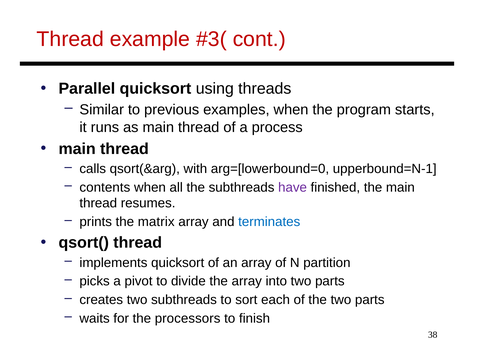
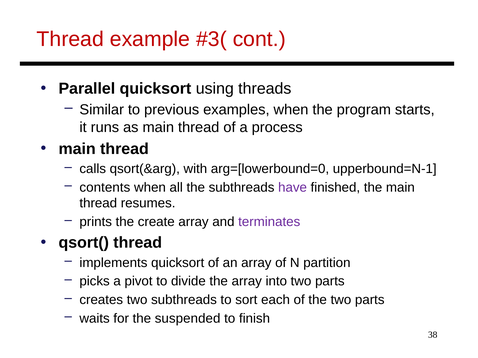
matrix: matrix -> create
terminates colour: blue -> purple
processors: processors -> suspended
